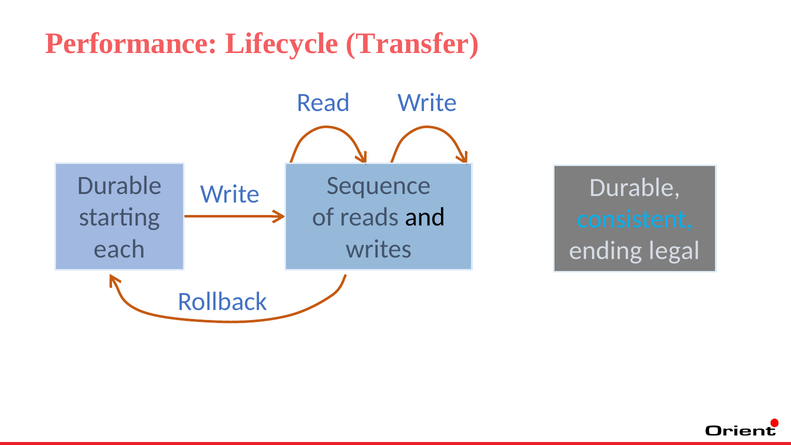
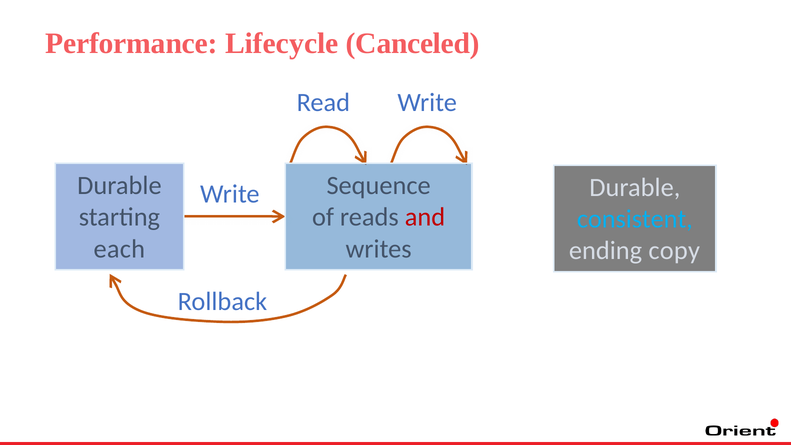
Transfer: Transfer -> Canceled
and colour: black -> red
legal: legal -> copy
